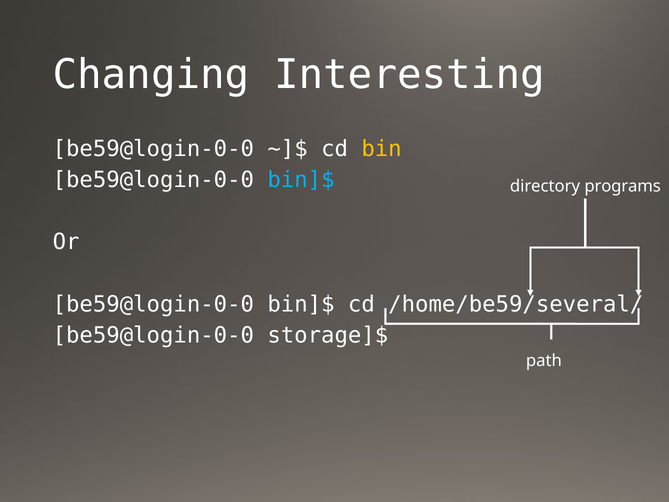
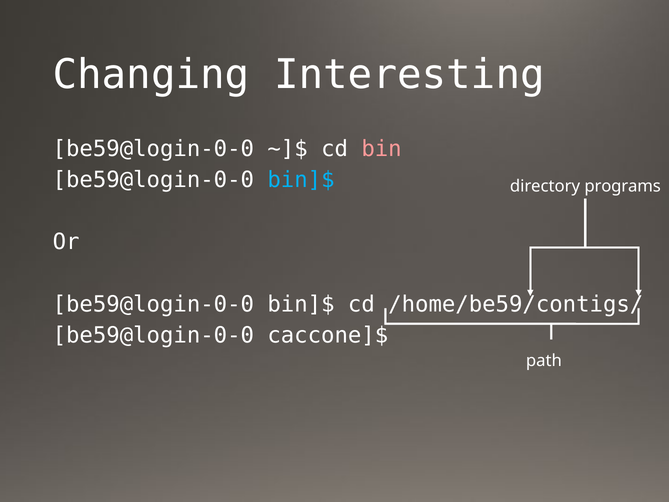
bin colour: yellow -> pink
/home/be59/several/: /home/be59/several/ -> /home/be59/contigs/
storage]$: storage]$ -> caccone]$
